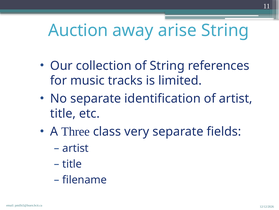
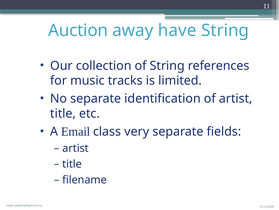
arise: arise -> have
A Three: Three -> Email
